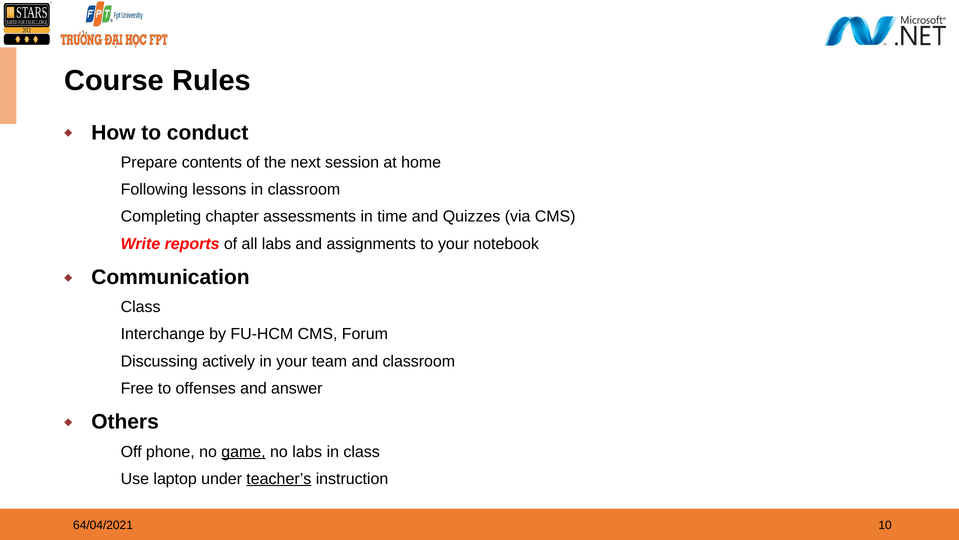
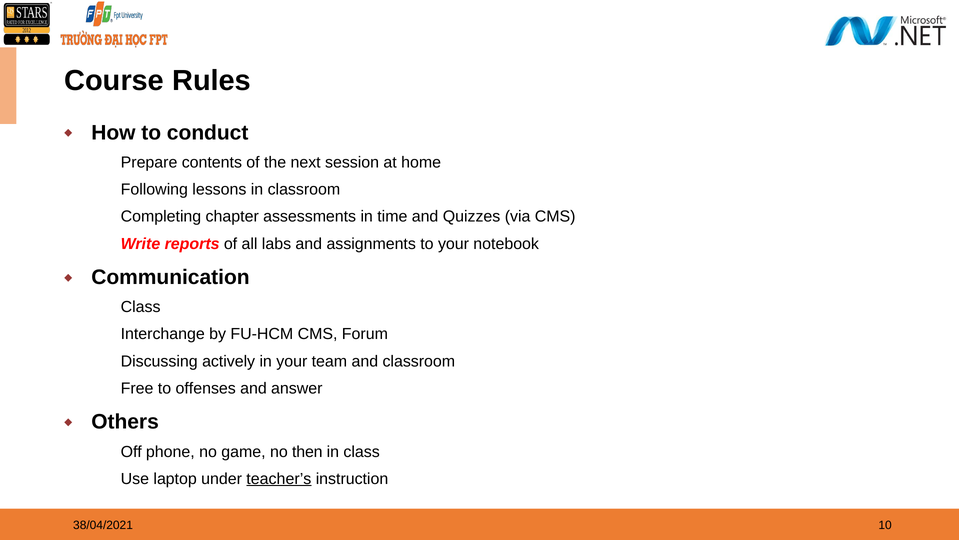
game underline: present -> none
no labs: labs -> then
64/04/2021: 64/04/2021 -> 38/04/2021
